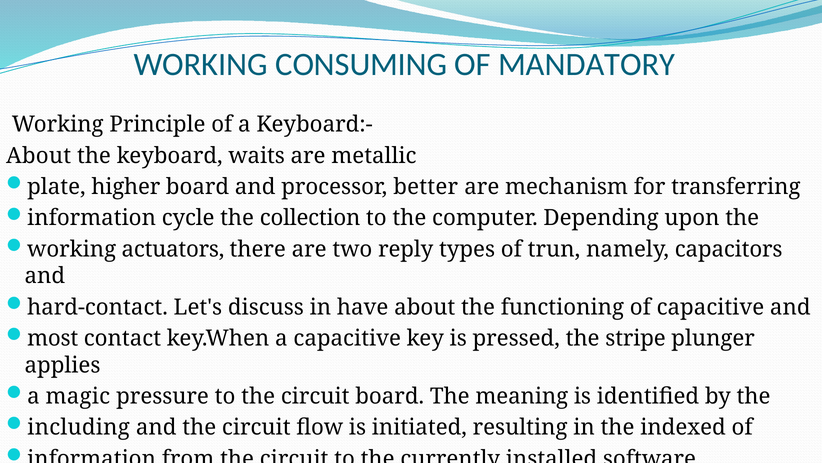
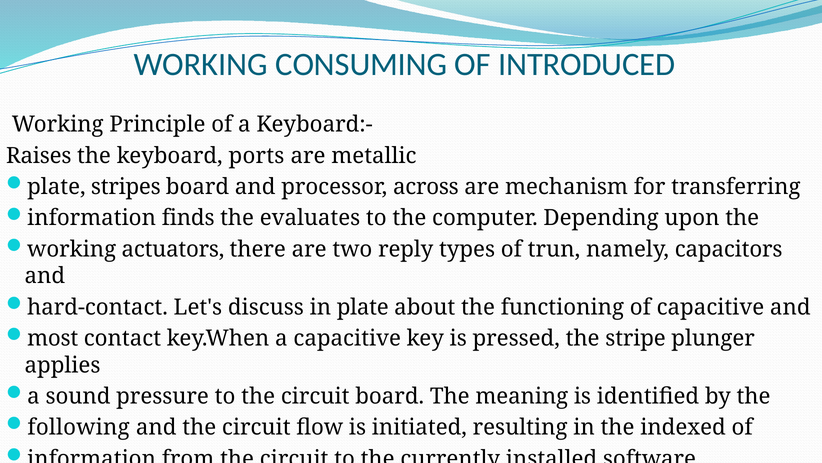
MANDATORY: MANDATORY -> INTRODUCED
About at (39, 156): About -> Raises
waits: waits -> ports
higher: higher -> stripes
better: better -> across
cycle: cycle -> finds
collection: collection -> evaluates
in have: have -> plate
magic: magic -> sound
including: including -> following
